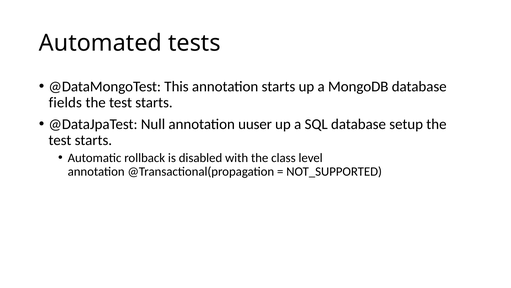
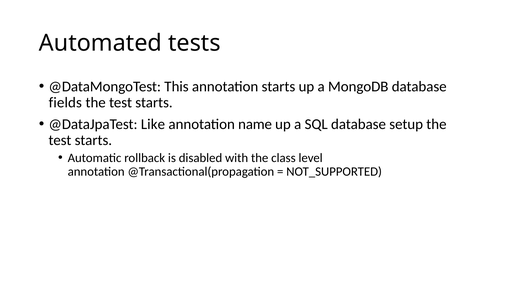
Null: Null -> Like
uuser: uuser -> name
